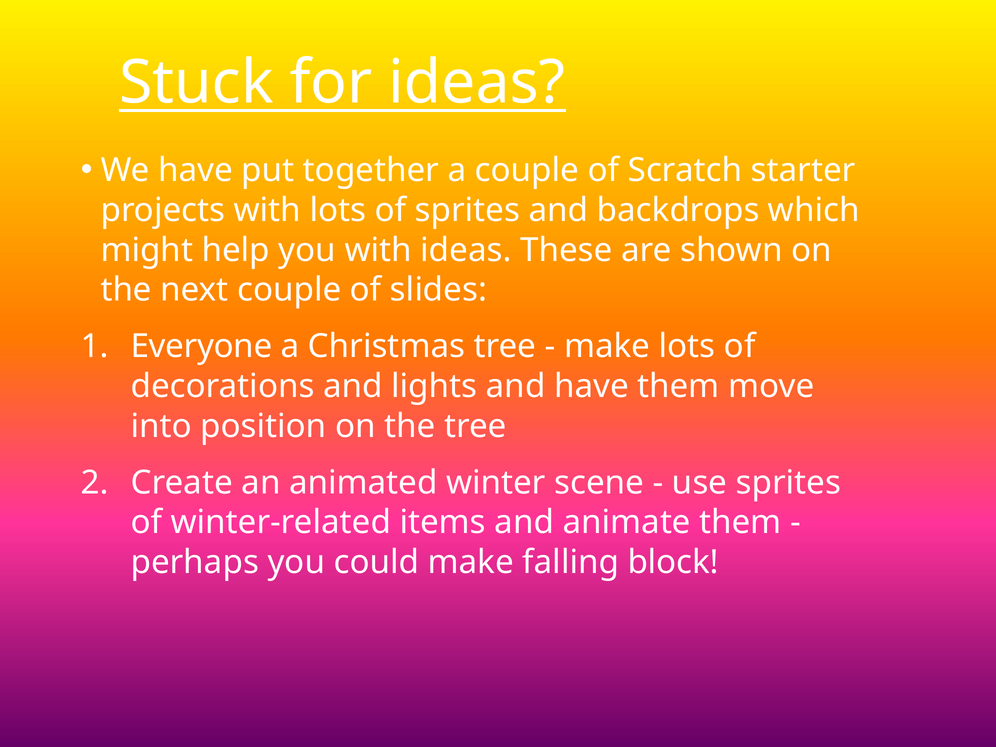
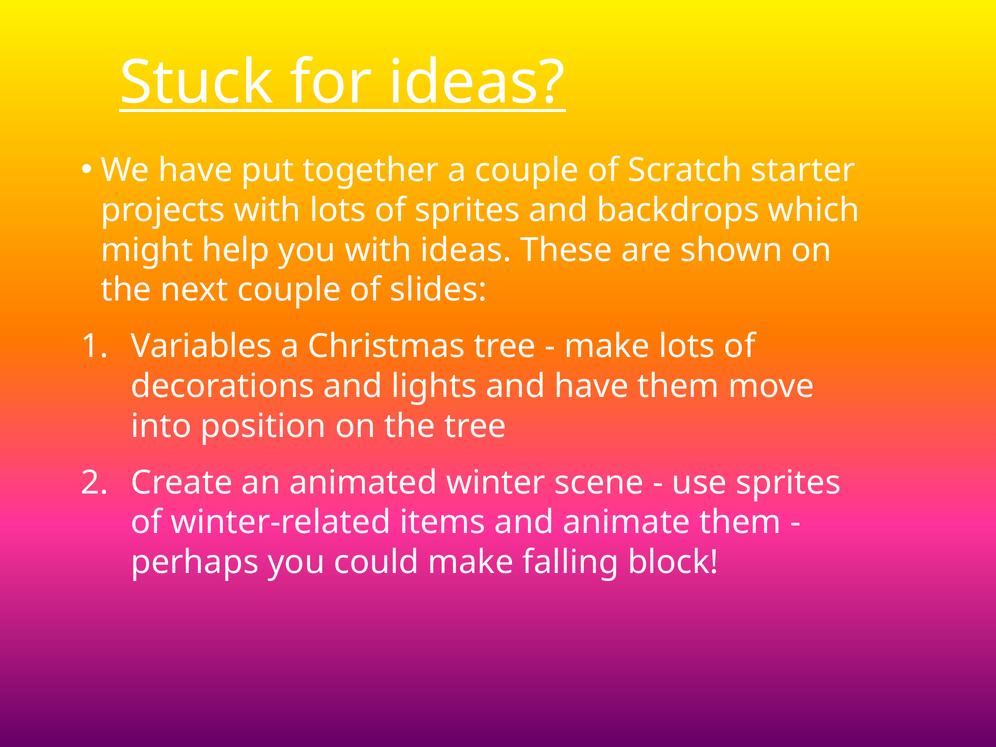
Everyone: Everyone -> Variables
